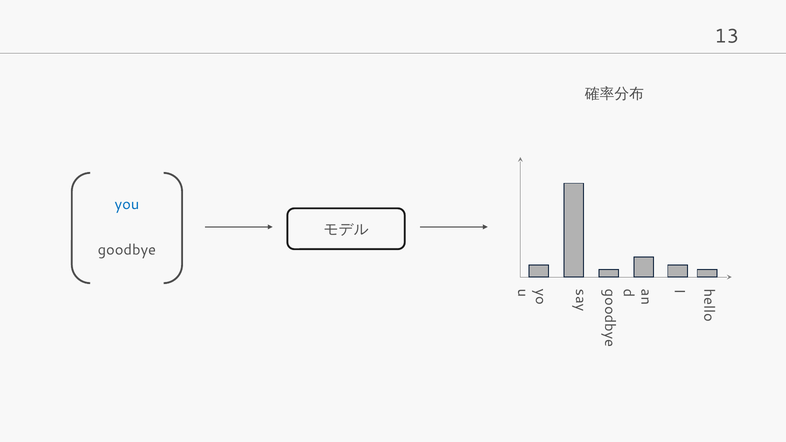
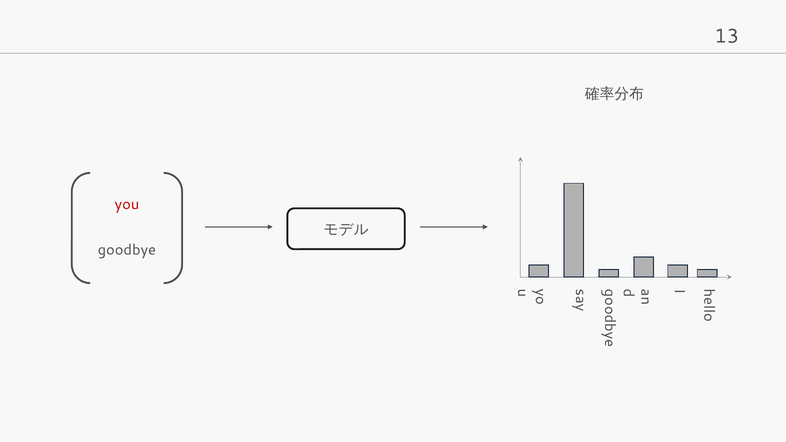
you colour: blue -> red
